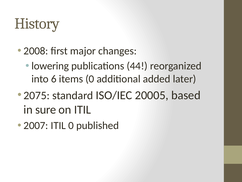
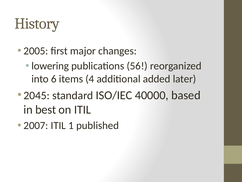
2008: 2008 -> 2005
44: 44 -> 56
items 0: 0 -> 4
2075: 2075 -> 2045
20005: 20005 -> 40000
sure: sure -> best
ITIL 0: 0 -> 1
